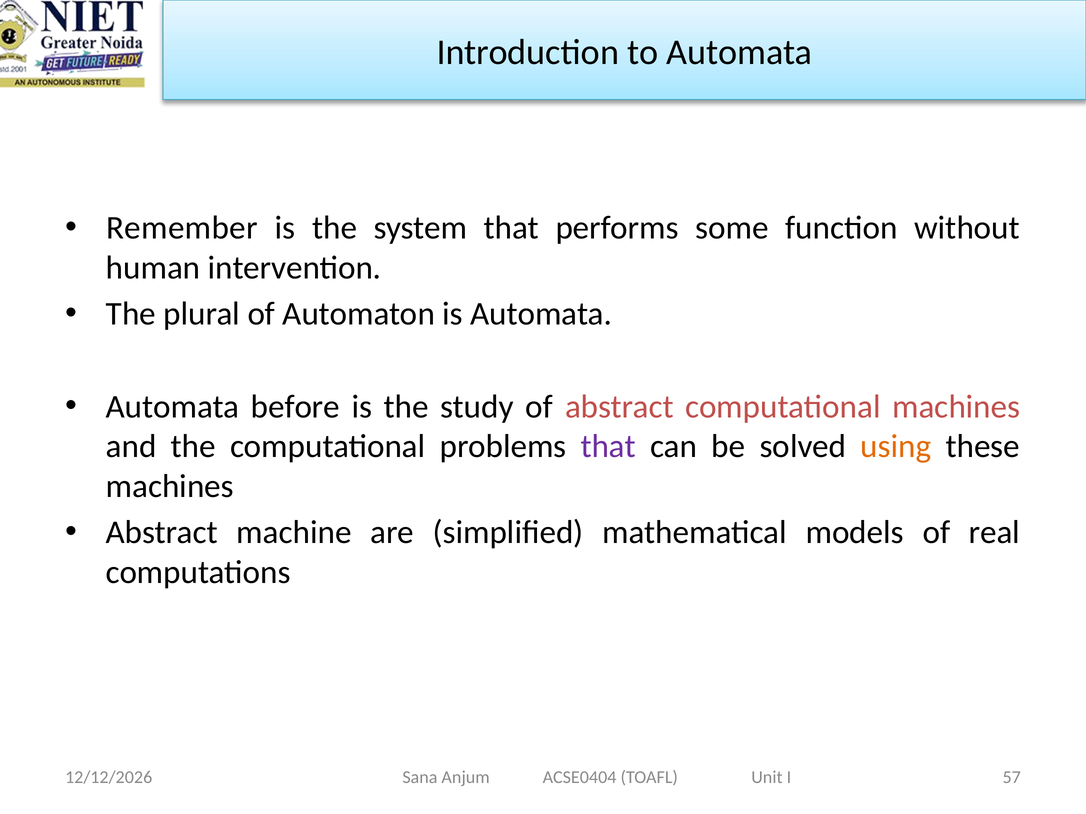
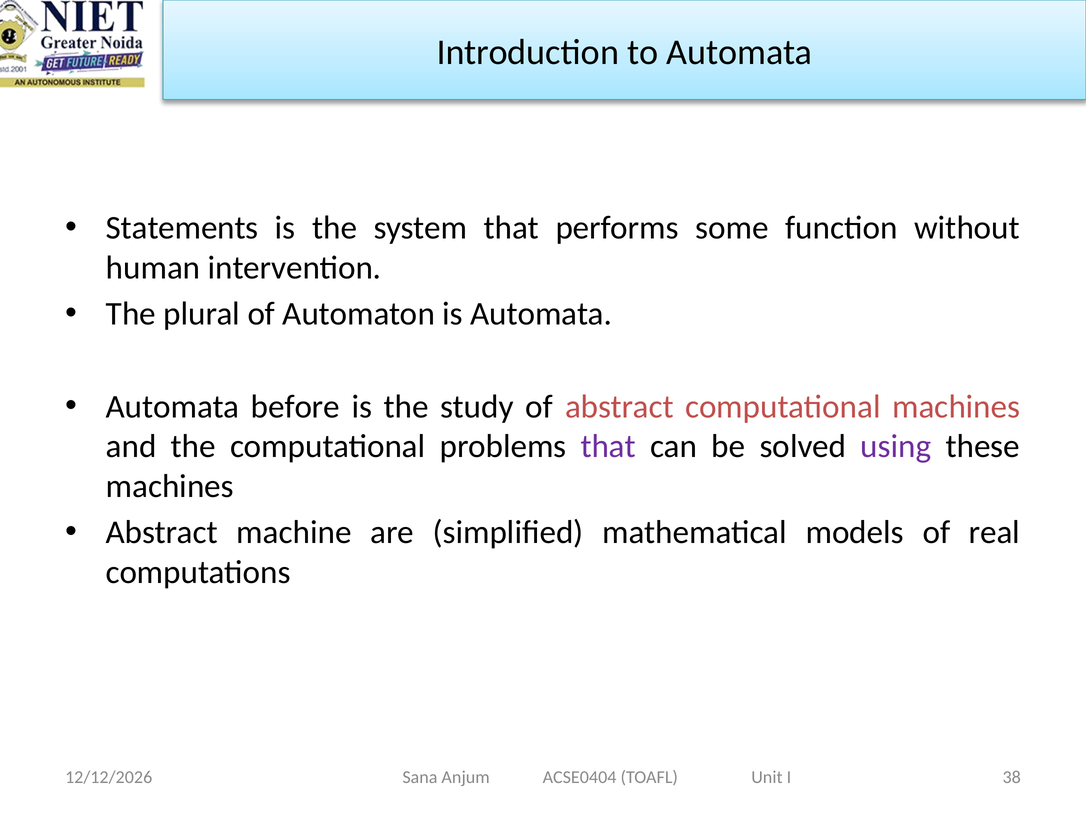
Remember: Remember -> Statements
using colour: orange -> purple
57: 57 -> 38
